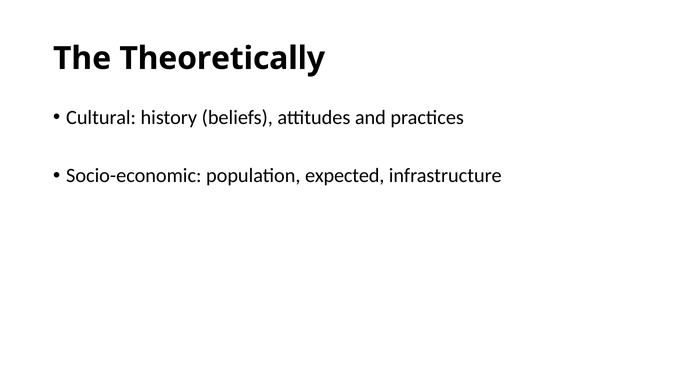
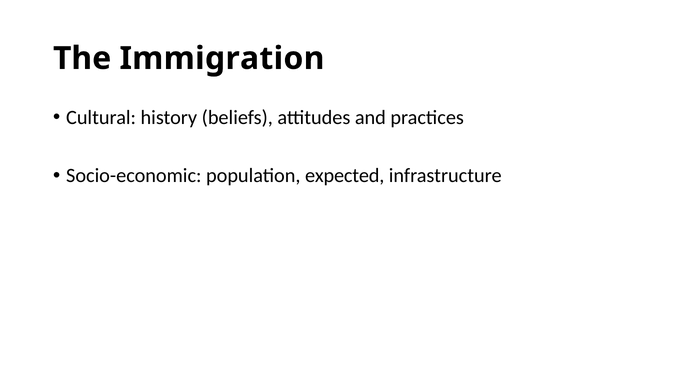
Theoretically: Theoretically -> Immigration
